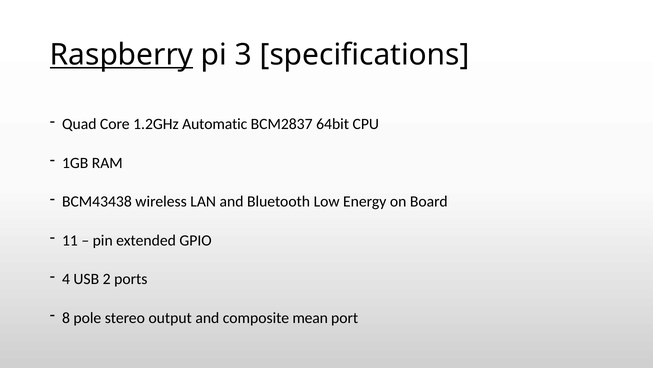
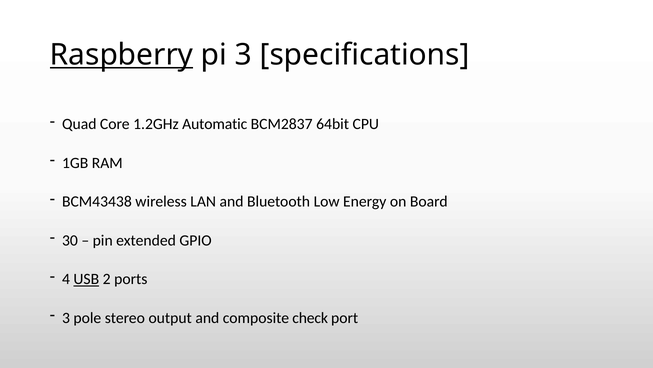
11: 11 -> 30
USB underline: none -> present
8 at (66, 317): 8 -> 3
mean: mean -> check
